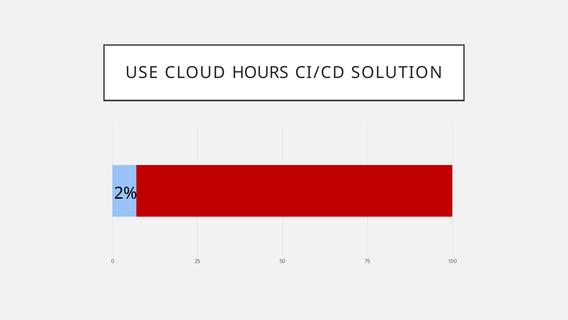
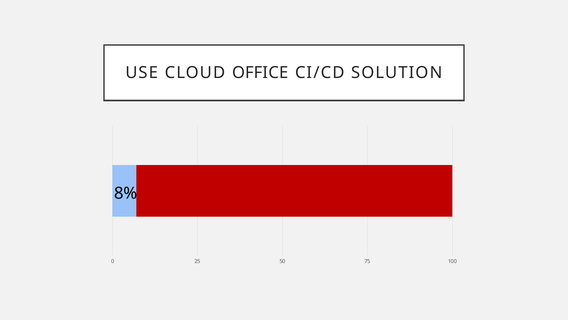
HOURS: HOURS -> OFFICE
2%: 2% -> 8%
